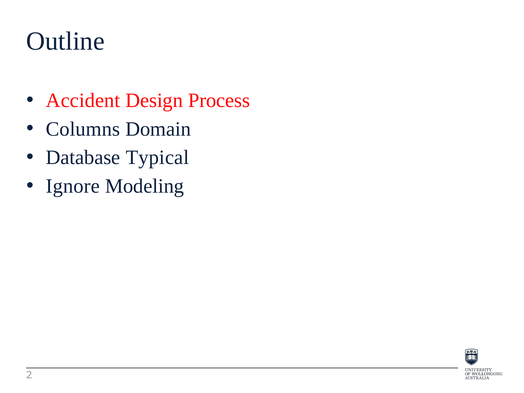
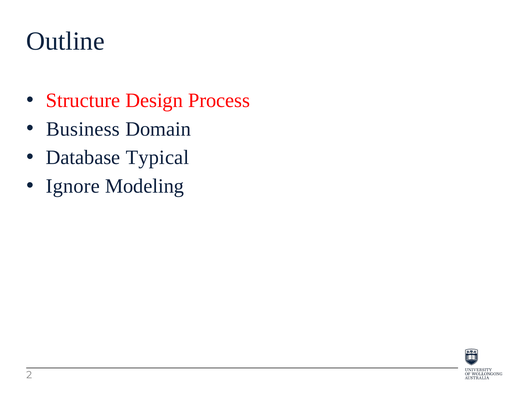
Accident: Accident -> Structure
Columns: Columns -> Business
